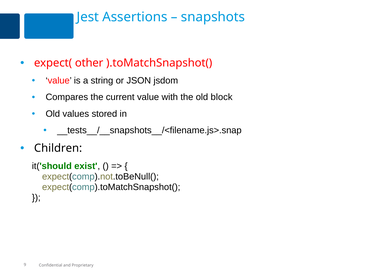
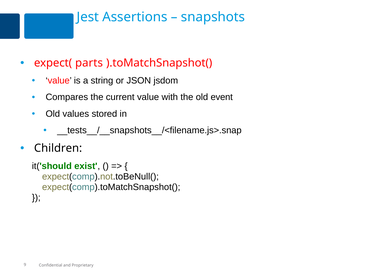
other: other -> parts
block: block -> event
